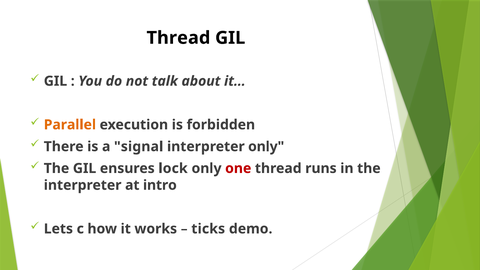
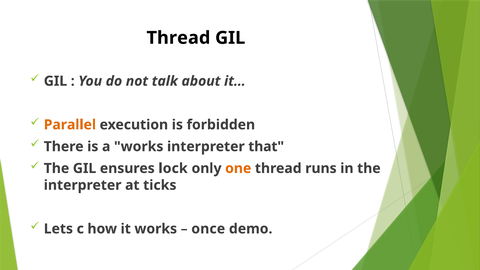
a signal: signal -> works
interpreter only: only -> that
one colour: red -> orange
intro: intro -> ticks
ticks: ticks -> once
